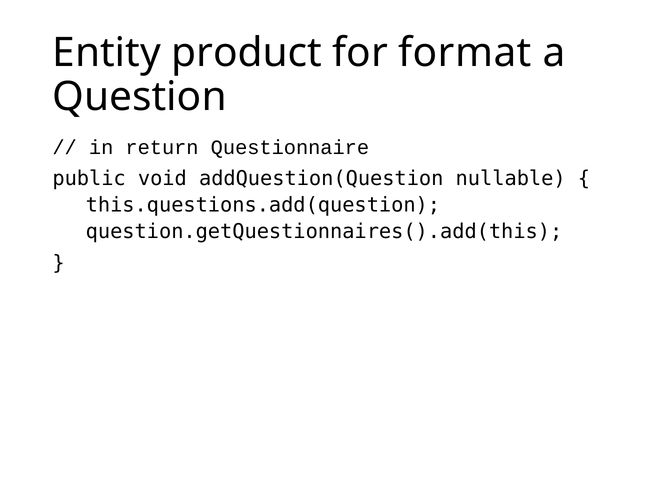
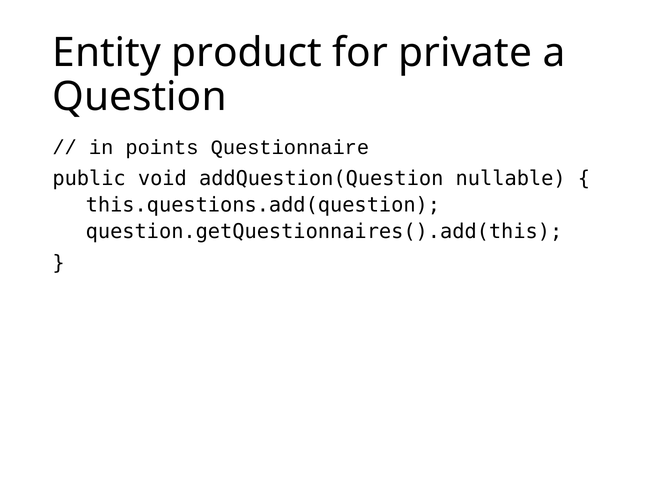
format: format -> private
return: return -> points
